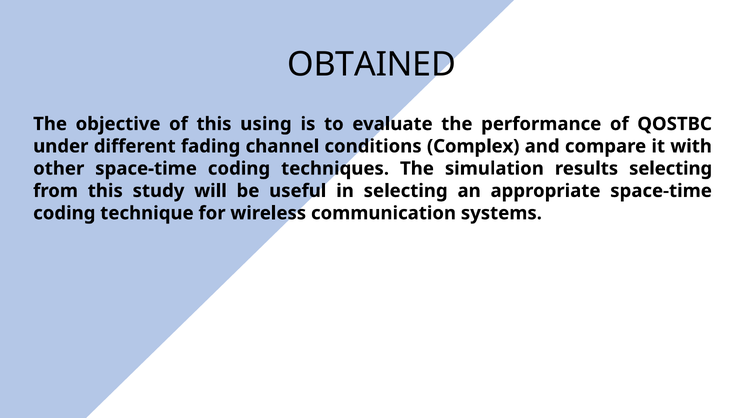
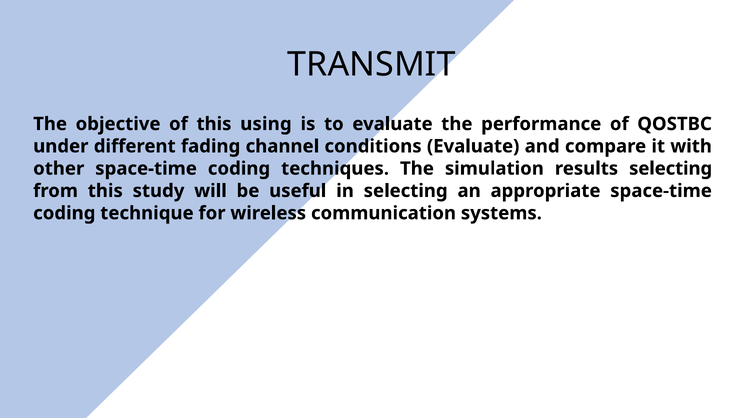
OBTAINED: OBTAINED -> TRANSMIT
conditions Complex: Complex -> Evaluate
